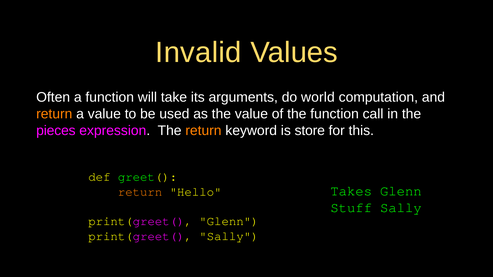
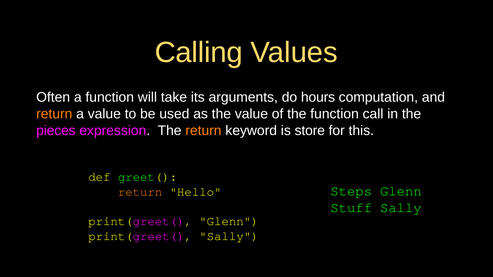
Invalid: Invalid -> Calling
world: world -> hours
Takes: Takes -> Steps
